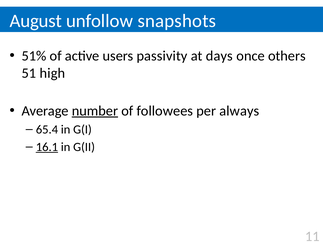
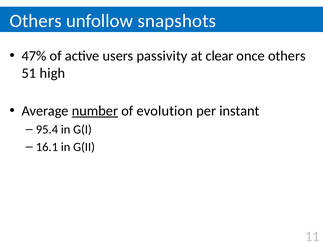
August at (36, 21): August -> Others
51%: 51% -> 47%
days: days -> clear
followees: followees -> evolution
always: always -> instant
65.4: 65.4 -> 95.4
16.1 underline: present -> none
